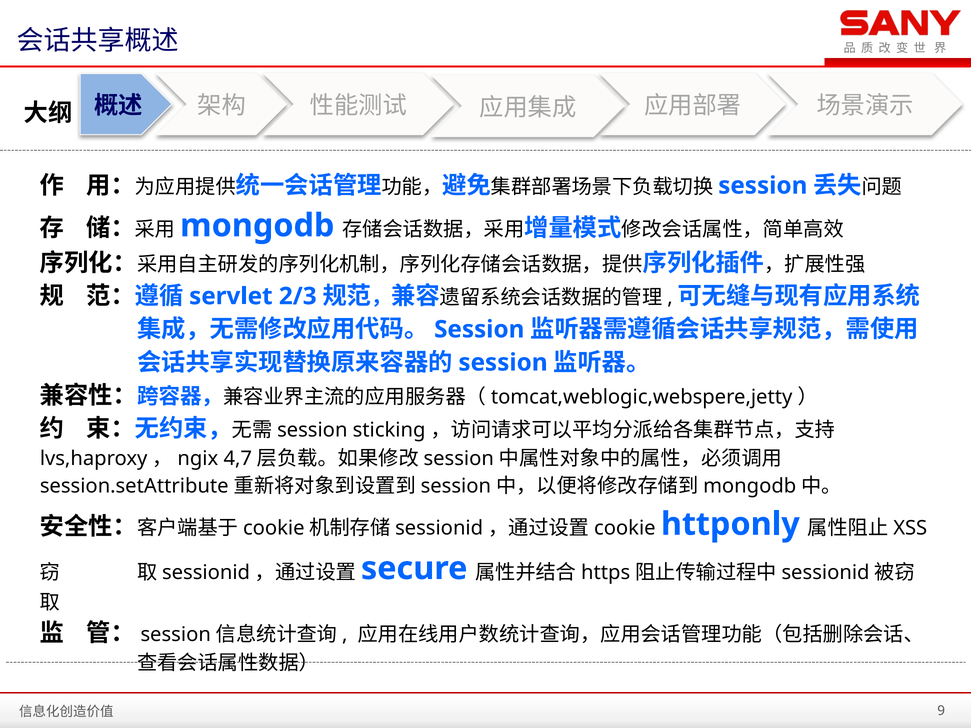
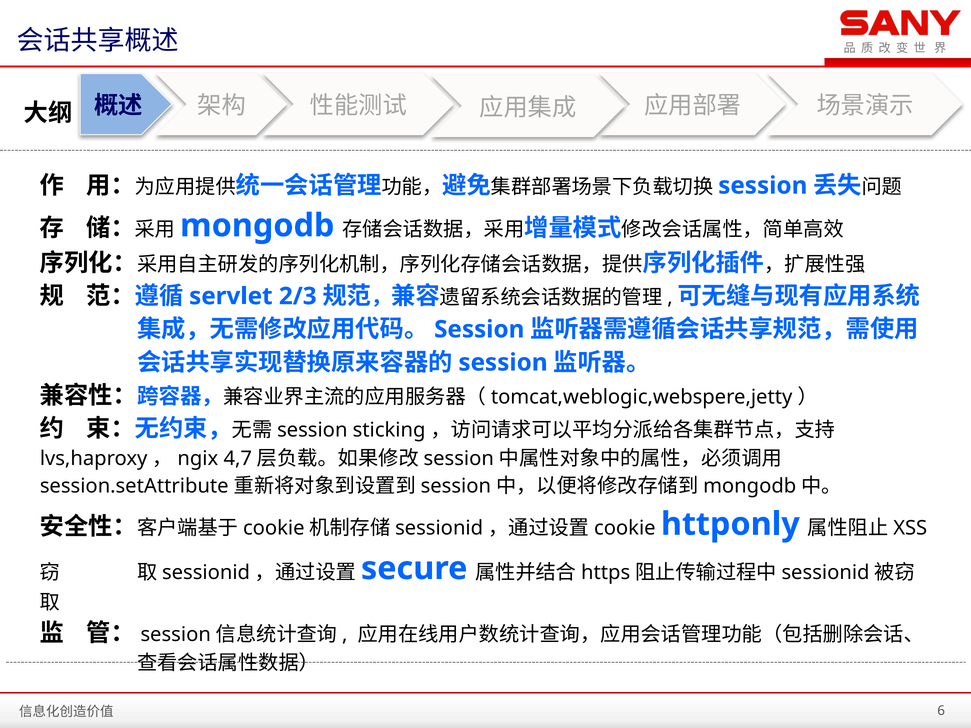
9: 9 -> 6
